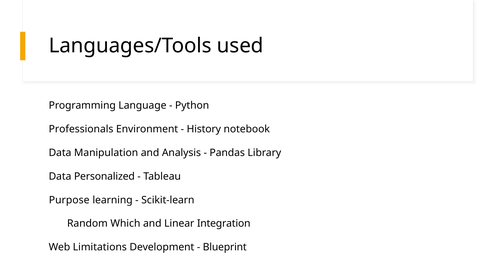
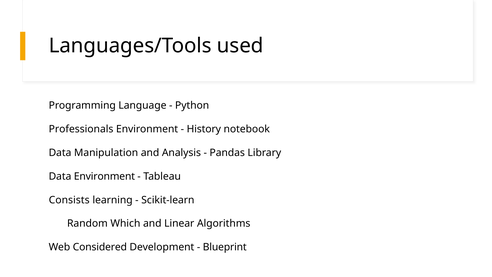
Data Personalized: Personalized -> Environment
Purpose: Purpose -> Consists
Integration: Integration -> Algorithms
Limitations: Limitations -> Considered
